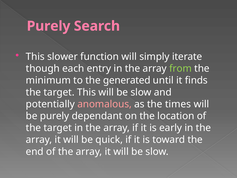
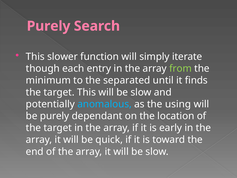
generated: generated -> separated
anomalous colour: pink -> light blue
times: times -> using
